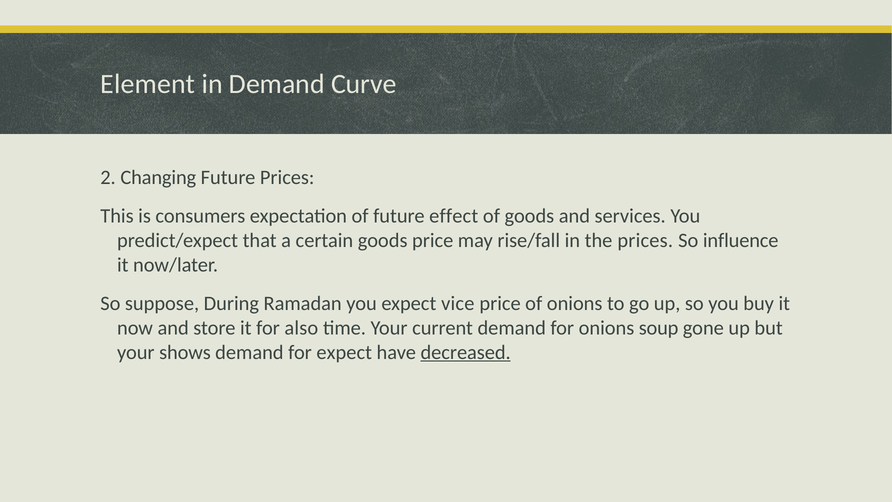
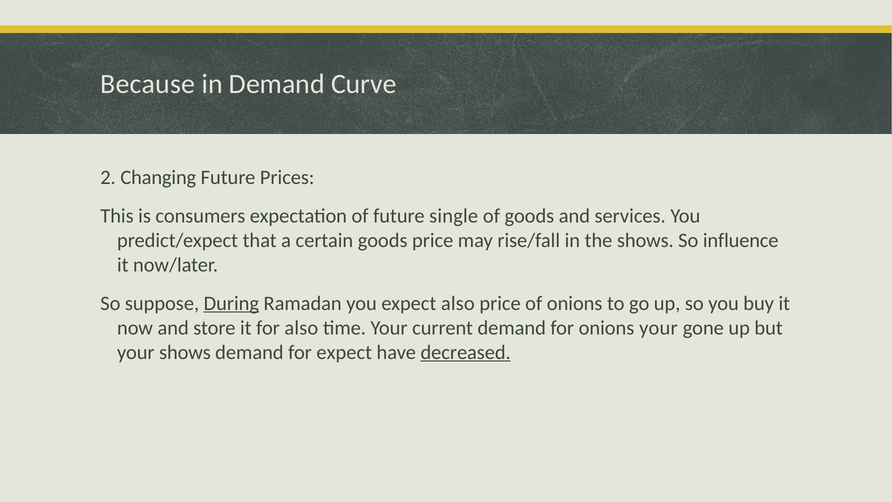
Element: Element -> Because
effect: effect -> single
the prices: prices -> shows
During underline: none -> present
expect vice: vice -> also
onions soup: soup -> your
